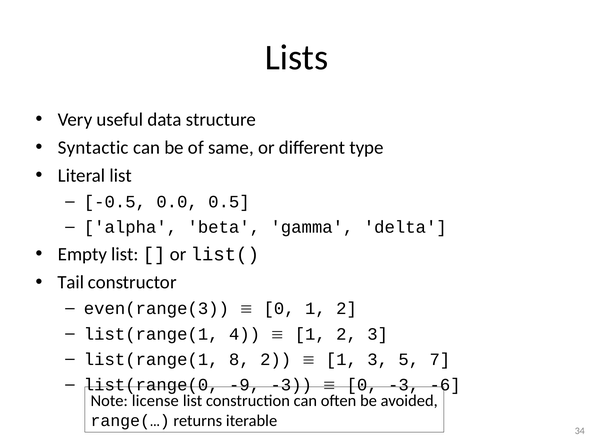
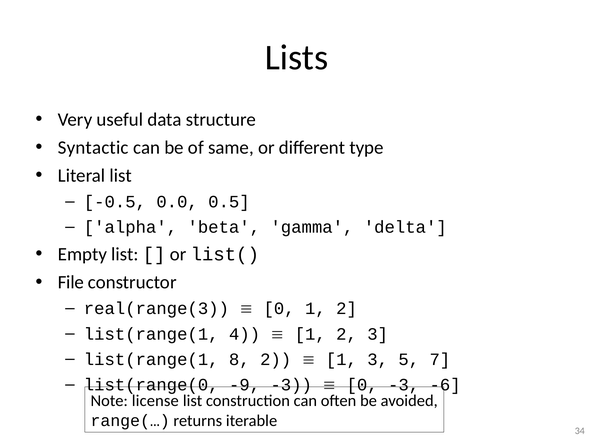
Tail: Tail -> File
even(range(3: even(range(3 -> real(range(3
